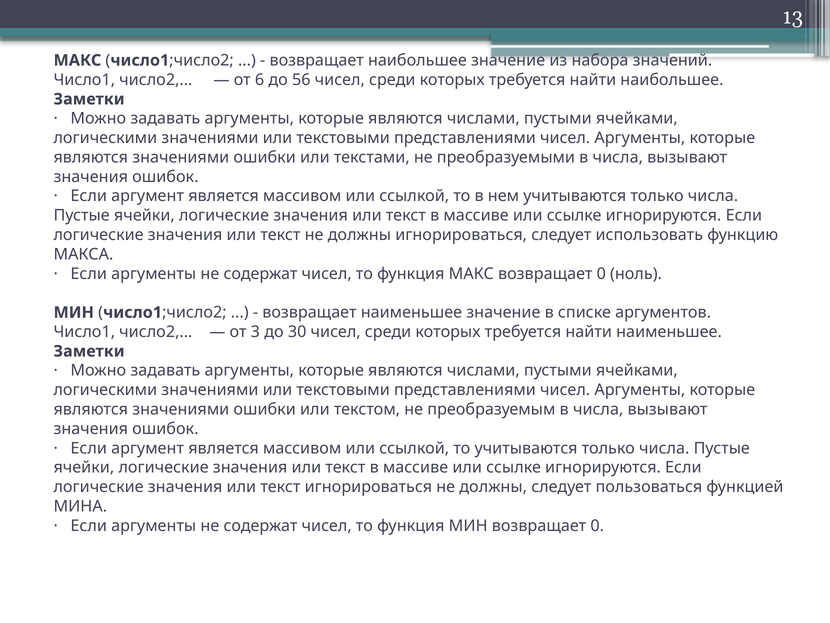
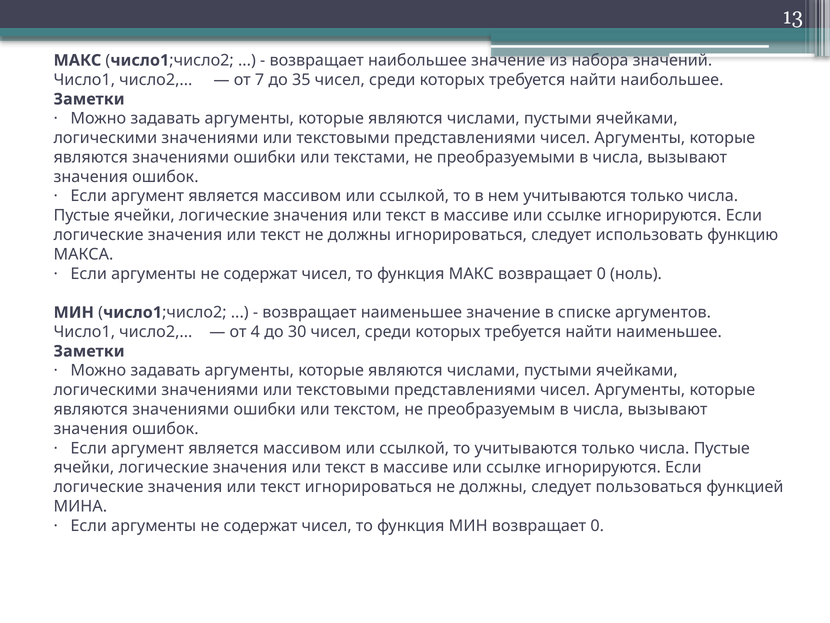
6: 6 -> 7
56: 56 -> 35
3: 3 -> 4
